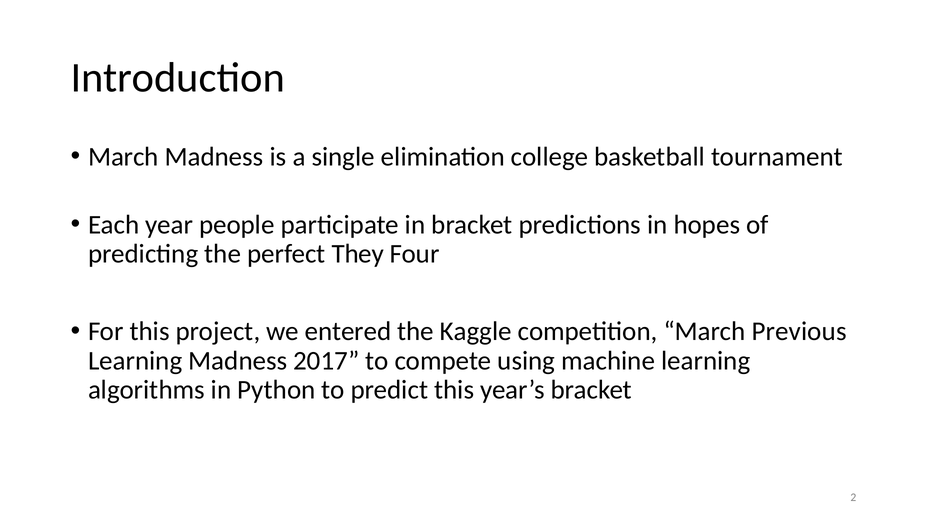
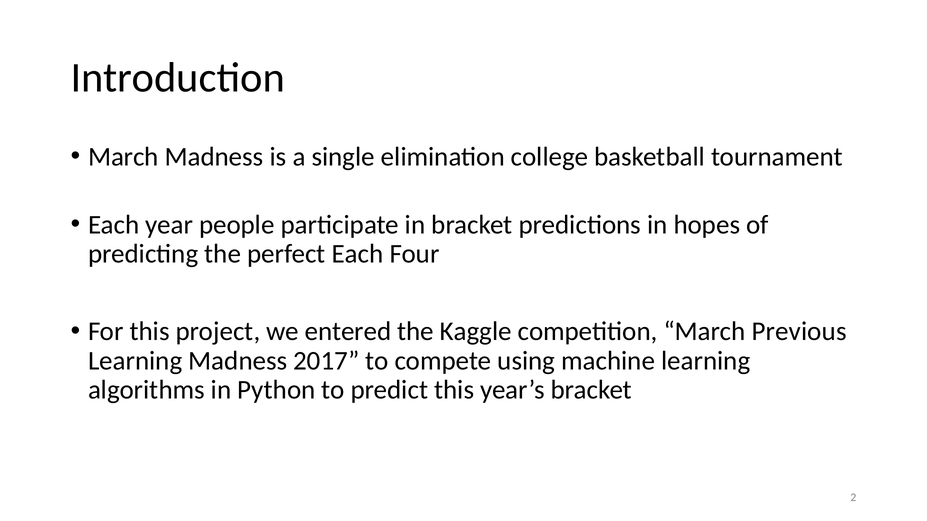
perfect They: They -> Each
